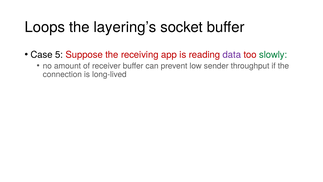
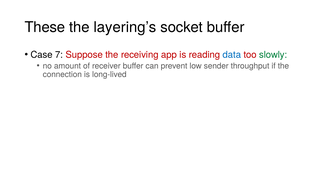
Loops: Loops -> These
5: 5 -> 7
data colour: purple -> blue
